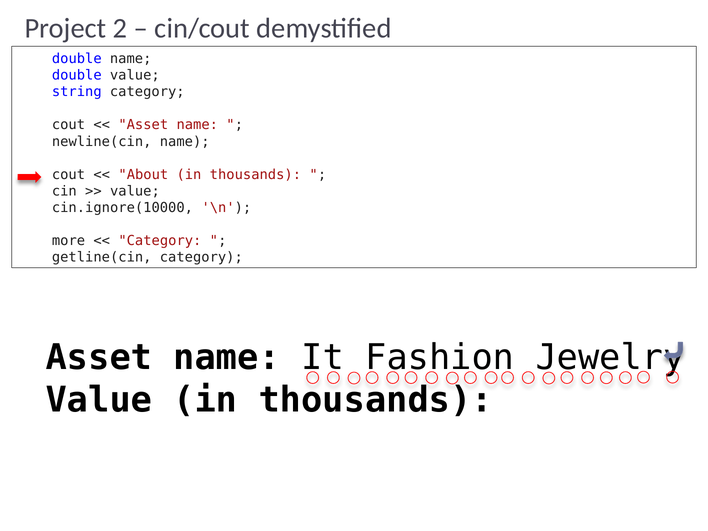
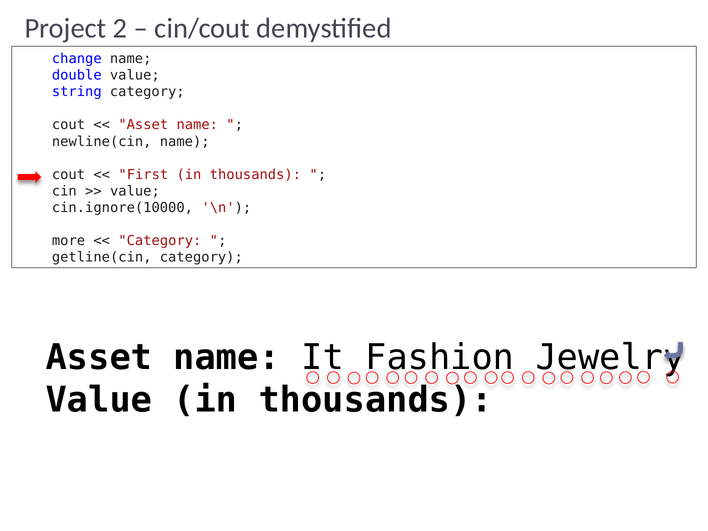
double at (77, 59): double -> change
About: About -> First
